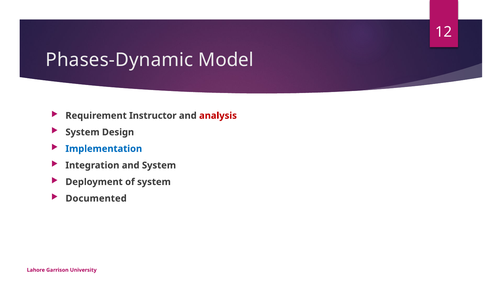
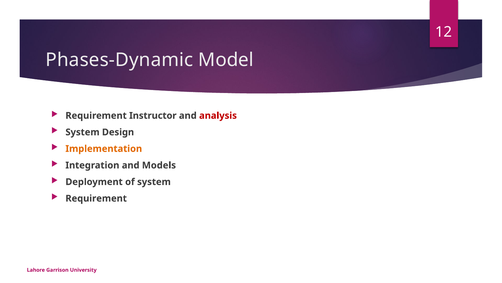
Implementation colour: blue -> orange
and System: System -> Models
Documented at (96, 198): Documented -> Requirement
